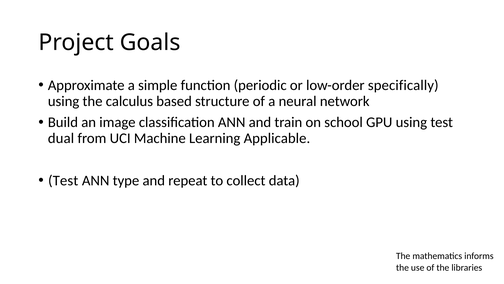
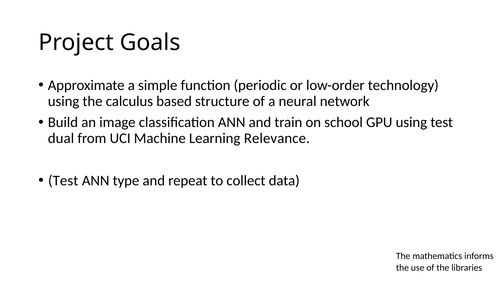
specifically: specifically -> technology
Applicable: Applicable -> Relevance
